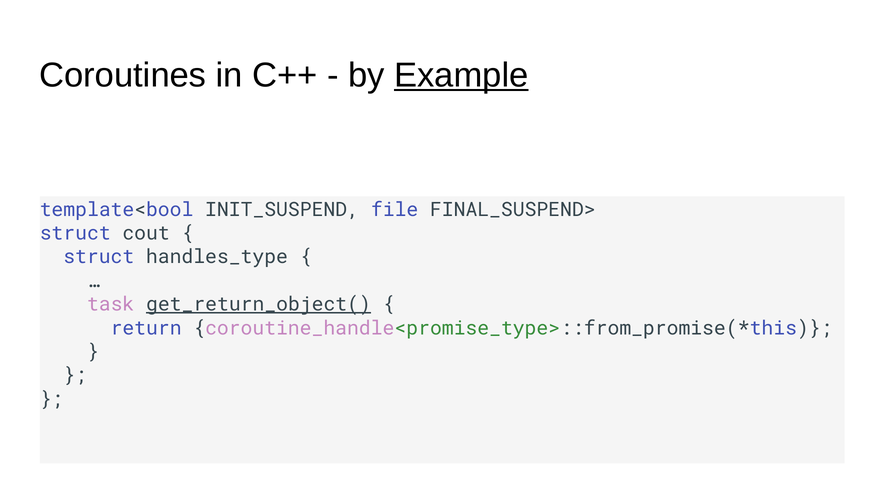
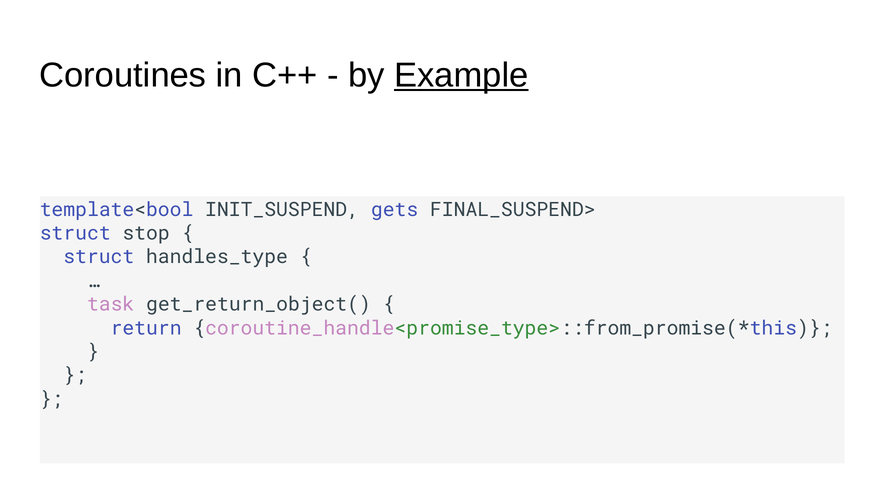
file: file -> gets
cout: cout -> stop
get_return_object( underline: present -> none
